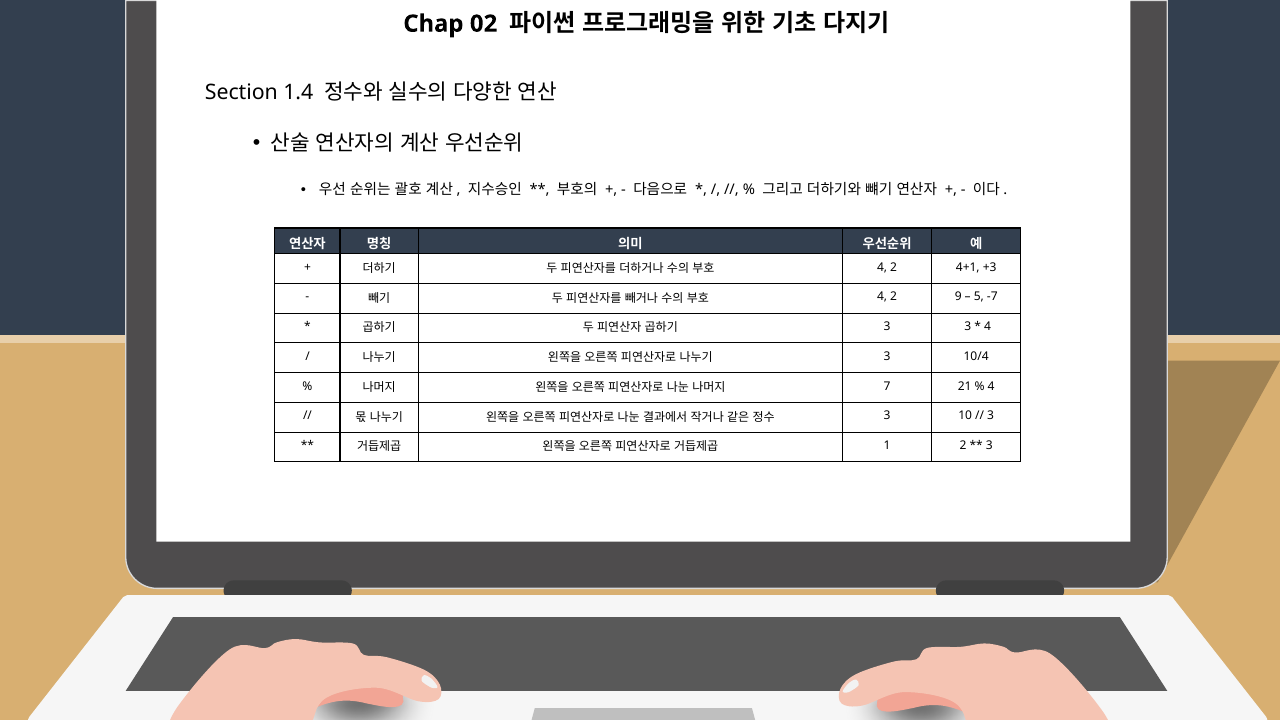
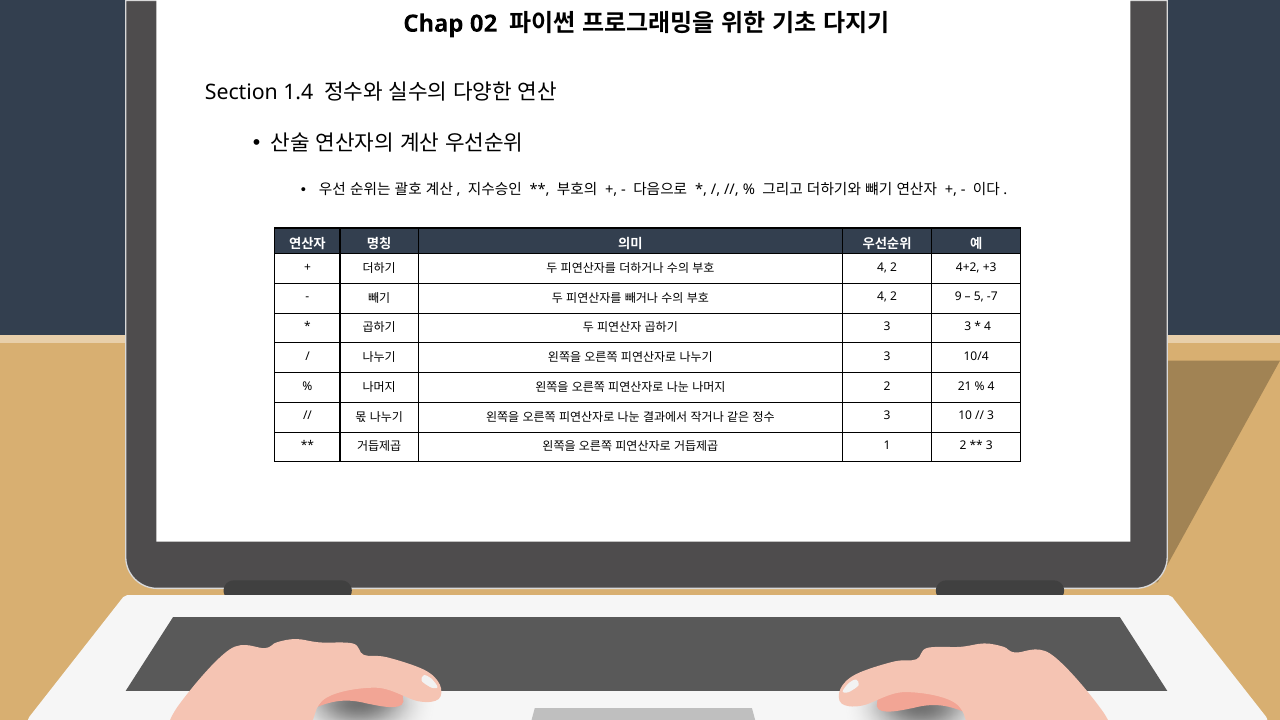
4+1: 4+1 -> 4+2
7 at (887, 386): 7 -> 2
